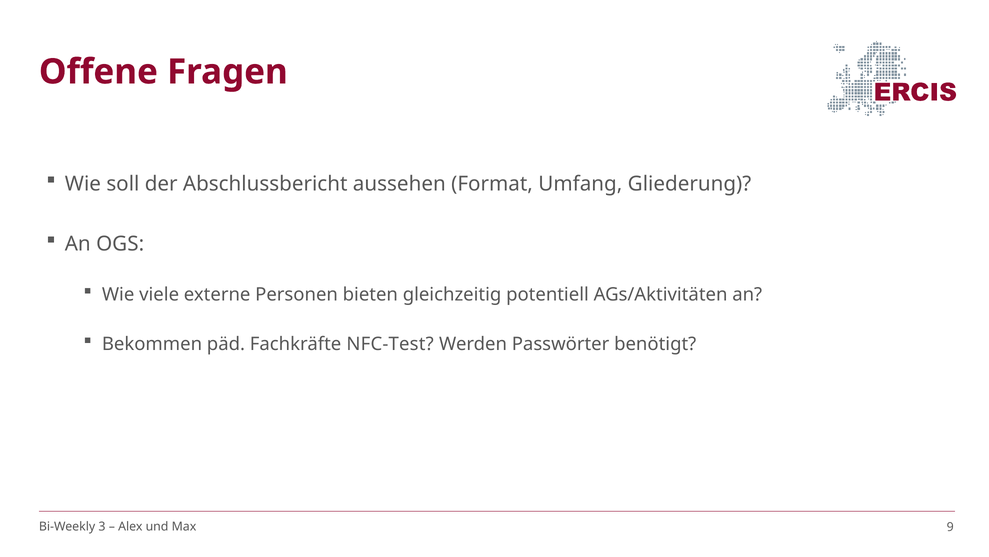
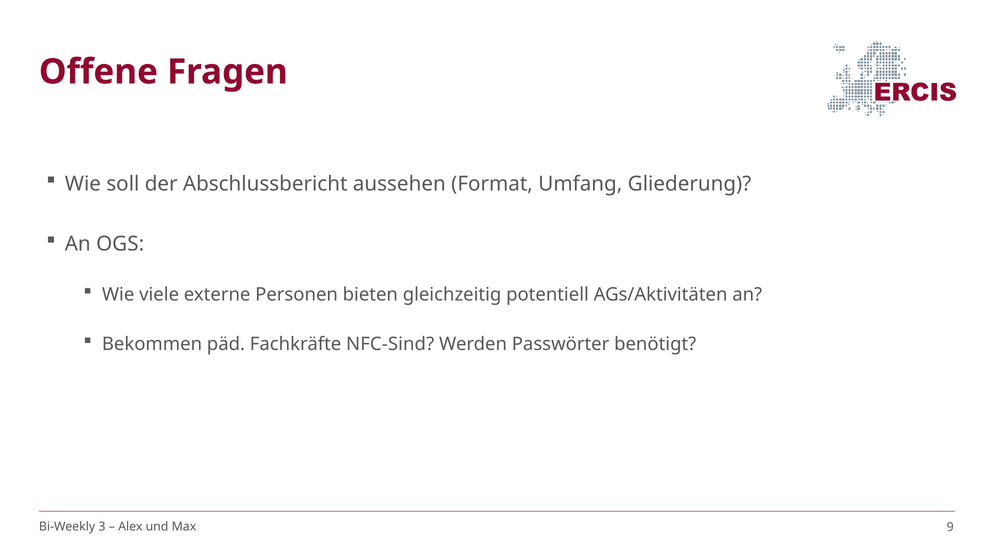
NFC-Test: NFC-Test -> NFC-Sind
